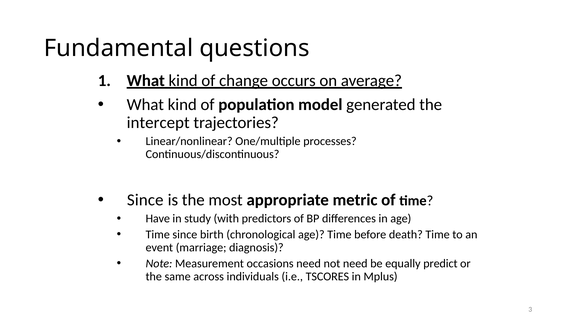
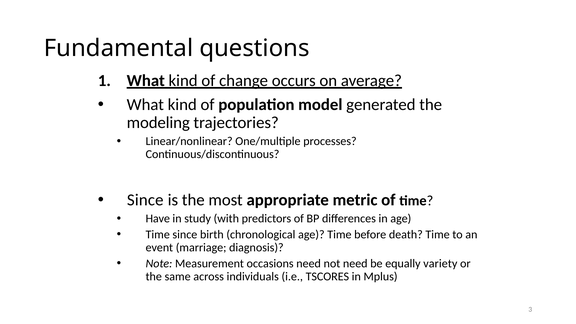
intercept: intercept -> modeling
predict: predict -> variety
